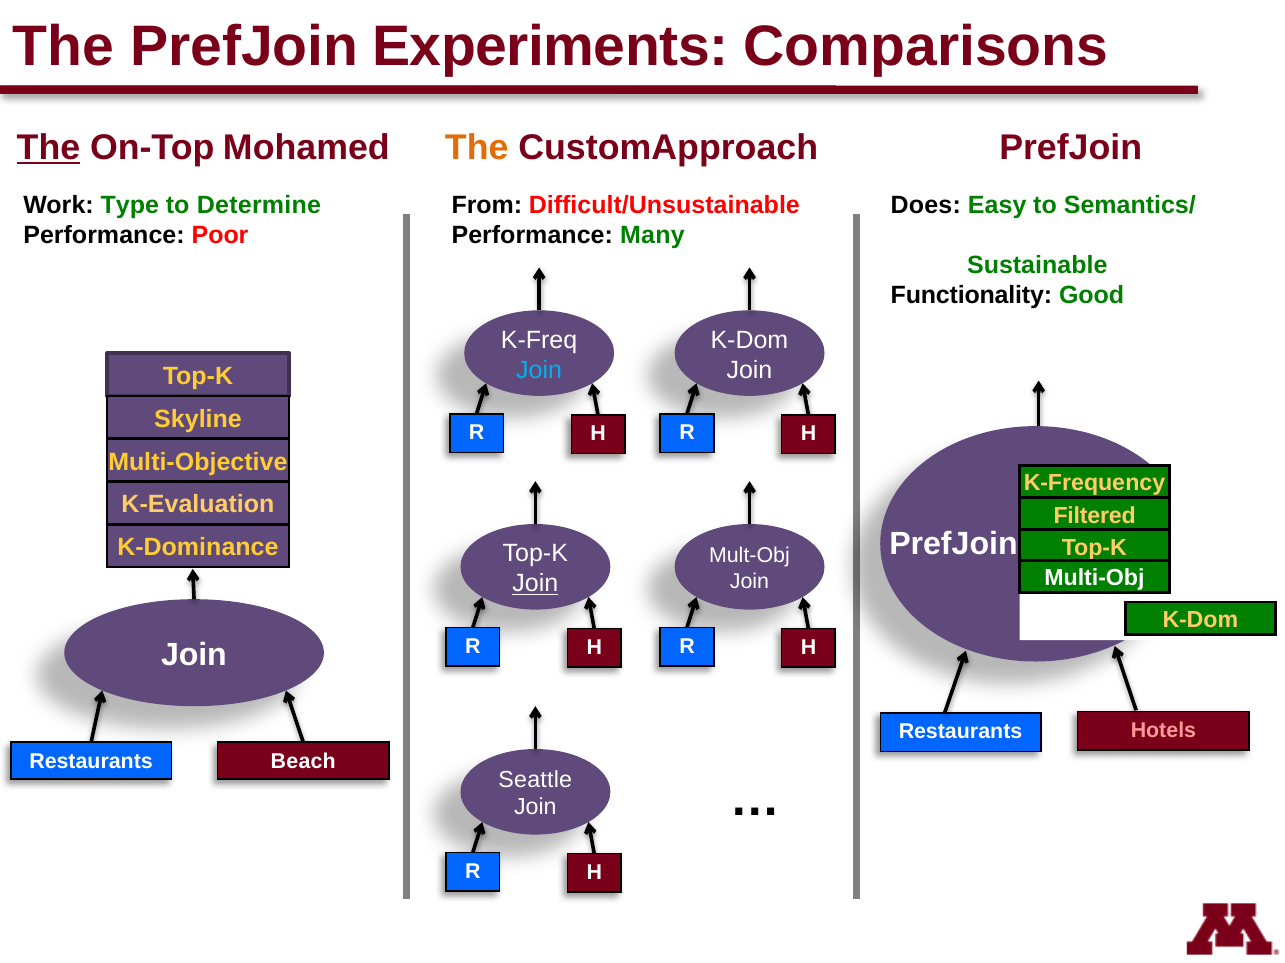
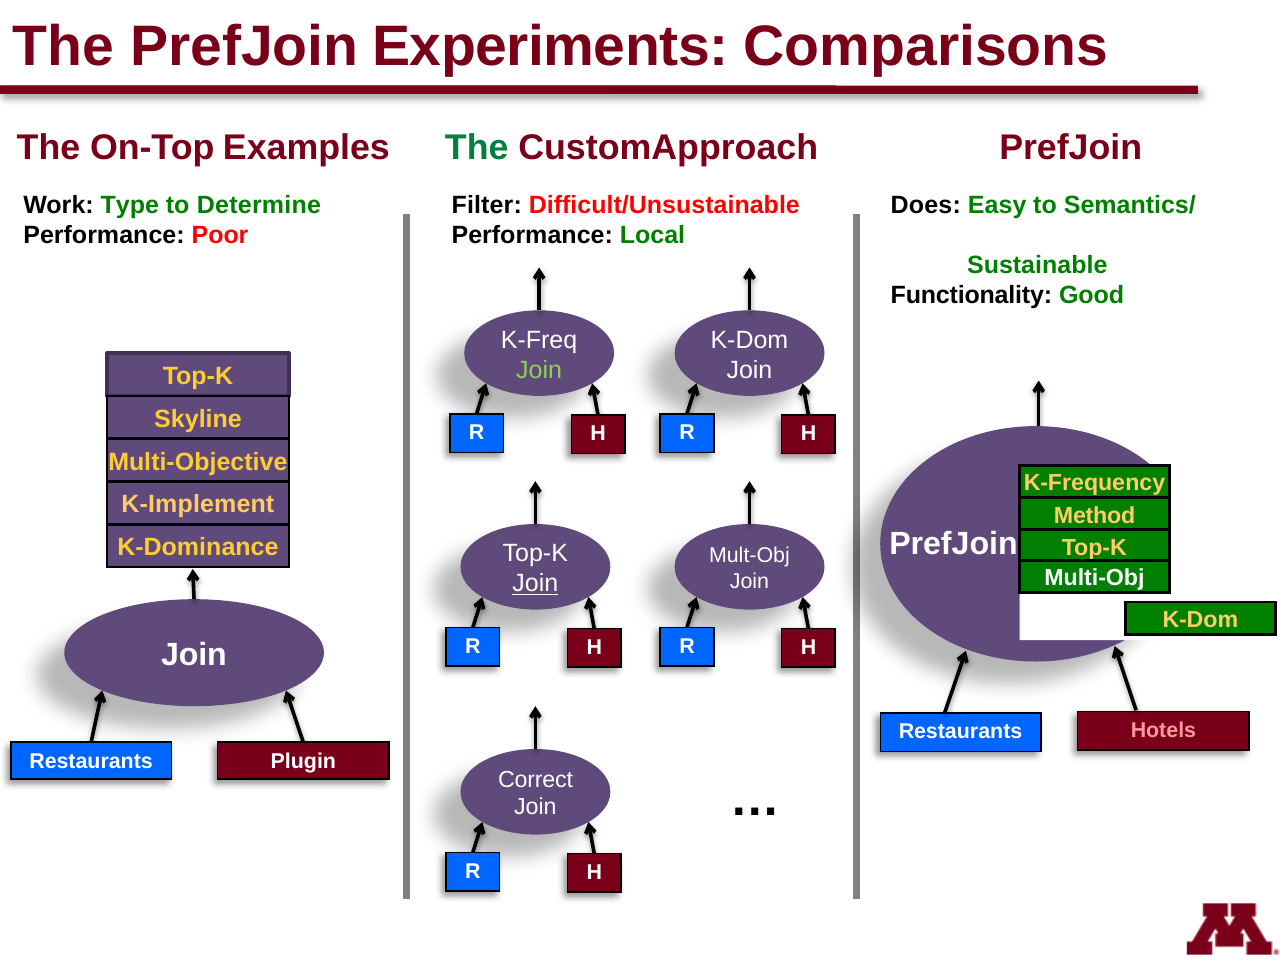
The at (48, 148) underline: present -> none
Mohamed: Mohamed -> Examples
The at (477, 148) colour: orange -> green
From: From -> Filter
Many: Many -> Local
Join at (539, 370) colour: light blue -> light green
K-Evaluation: K-Evaluation -> K-Implement
Filtered: Filtered -> Method
Beach: Beach -> Plugin
Seattle: Seattle -> Correct
